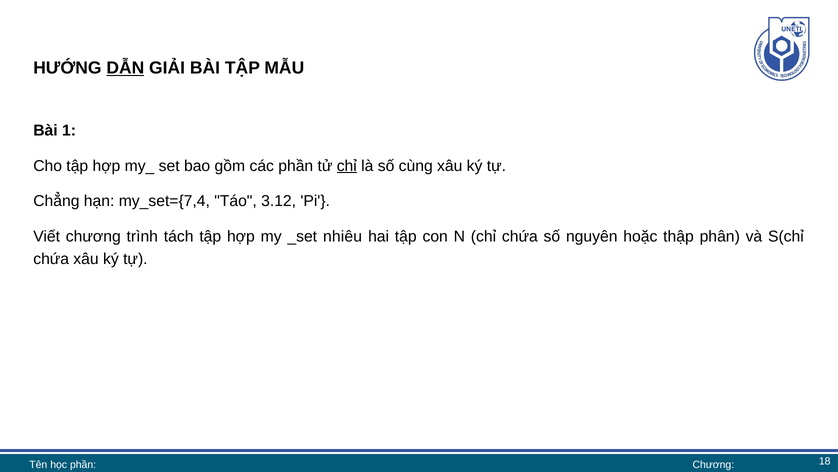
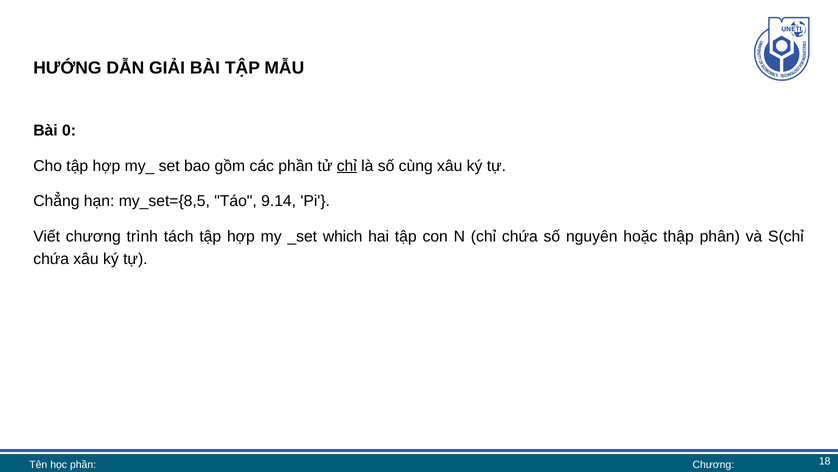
DẪN underline: present -> none
1: 1 -> 0
my_set={7,4: my_set={7,4 -> my_set={8,5
3.12: 3.12 -> 9.14
nhiêu: nhiêu -> which
